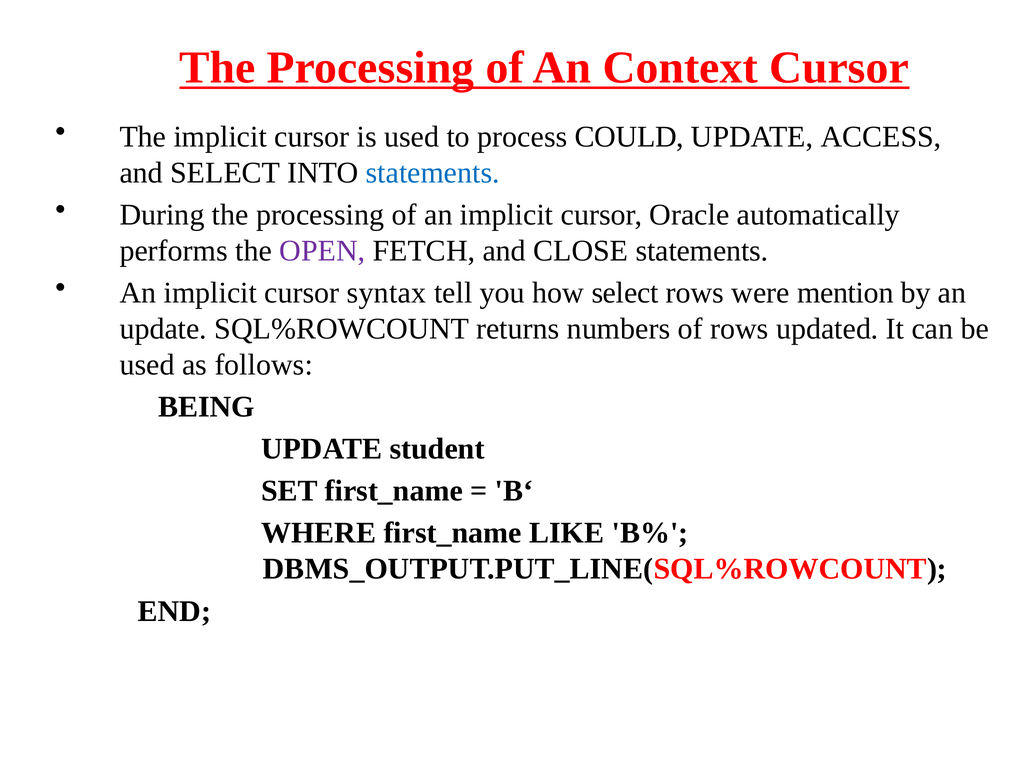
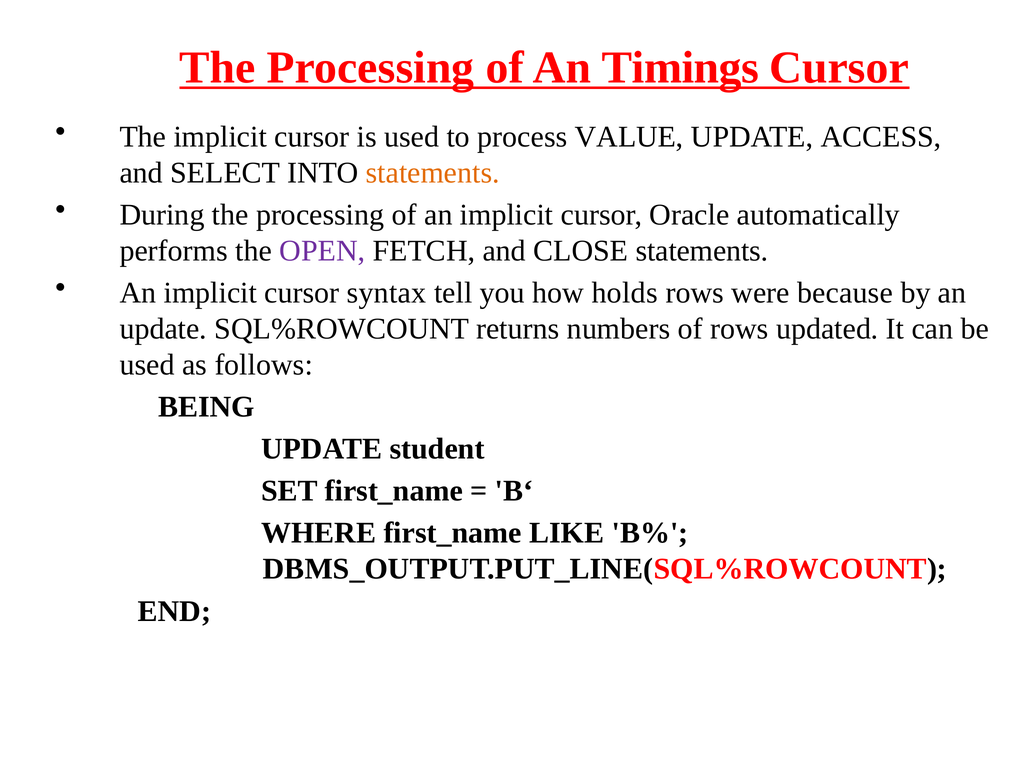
Context: Context -> Timings
COULD: COULD -> VALUE
statements at (433, 173) colour: blue -> orange
how select: select -> holds
mention: mention -> because
